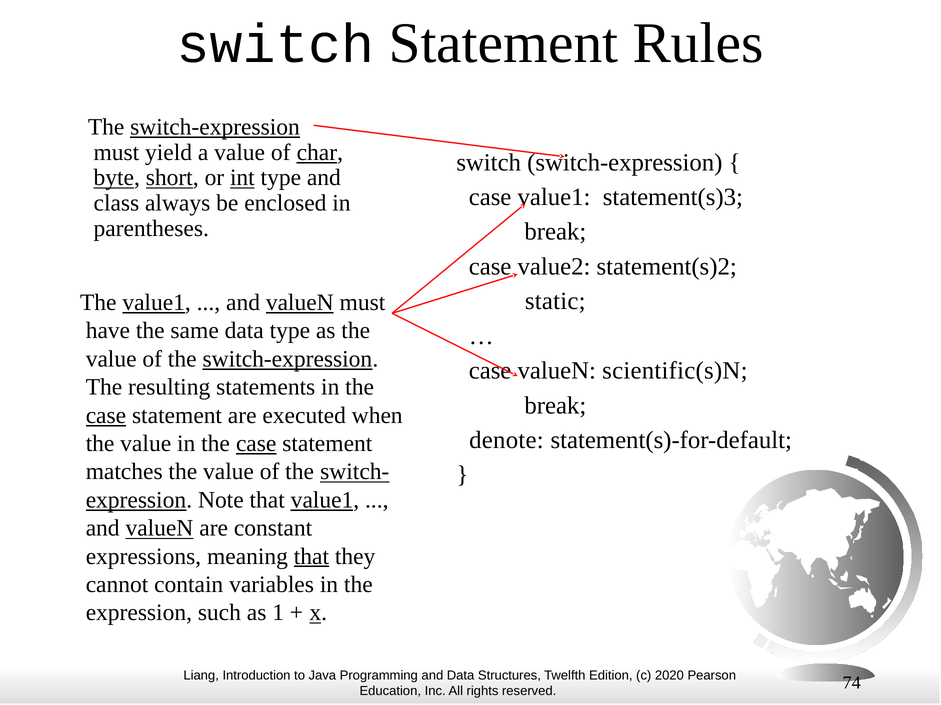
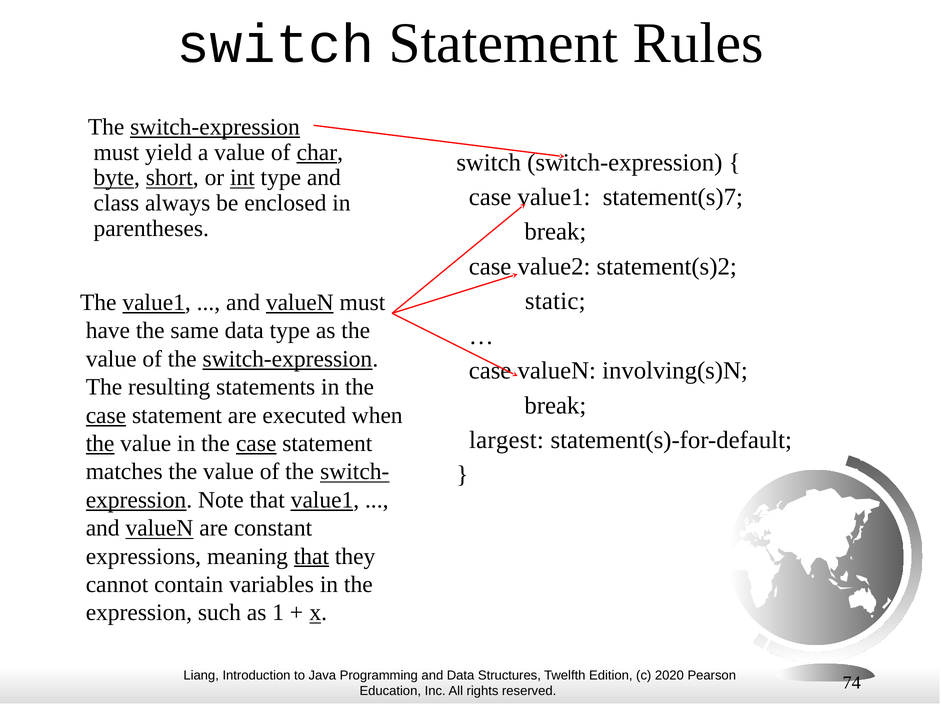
statement(s)3: statement(s)3 -> statement(s)7
scientific(s)N: scientific(s)N -> involving(s)N
denote: denote -> largest
the at (100, 444) underline: none -> present
